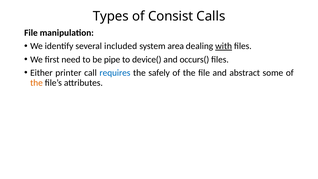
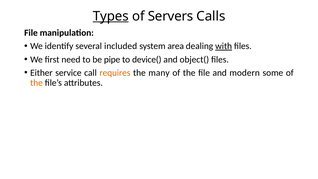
Types underline: none -> present
Consist: Consist -> Servers
occurs(: occurs( -> object(
printer: printer -> service
requires colour: blue -> orange
safely: safely -> many
abstract: abstract -> modern
